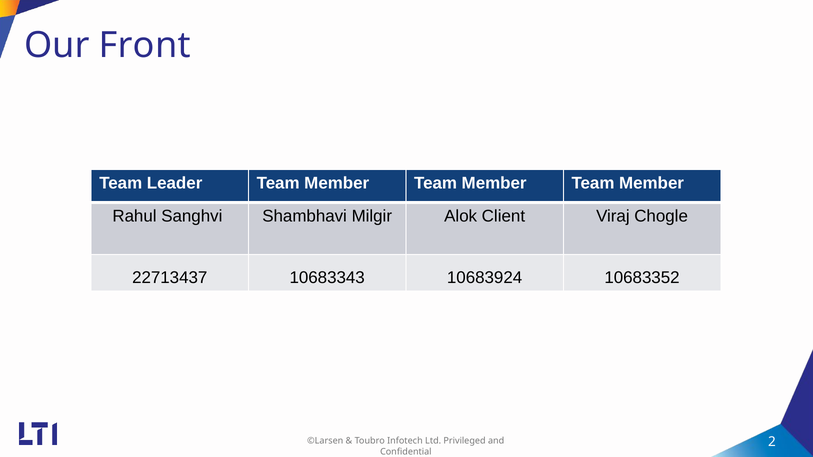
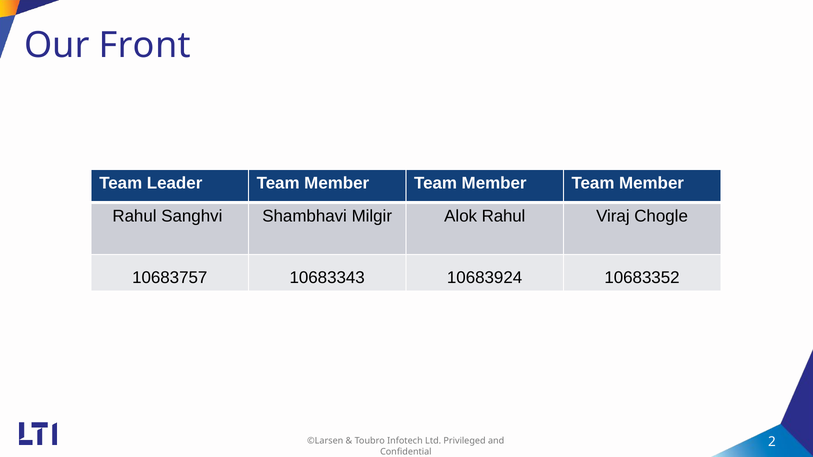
Alok Client: Client -> Rahul
22713437: 22713437 -> 10683757
